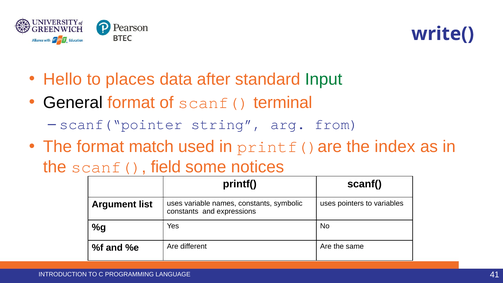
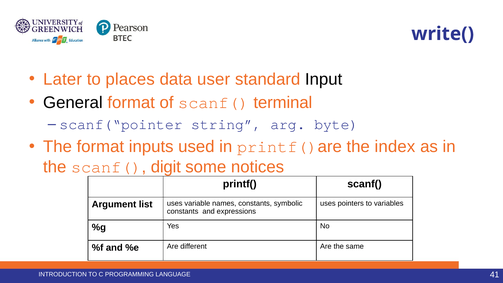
Hello: Hello -> Later
after: after -> user
Input colour: green -> black
from: from -> byte
match: match -> inputs
field: field -> digit
